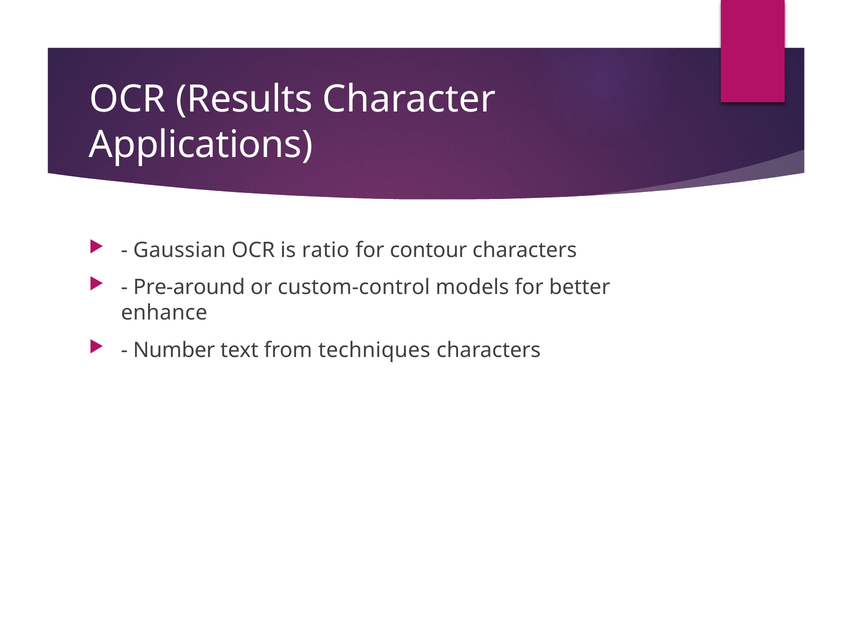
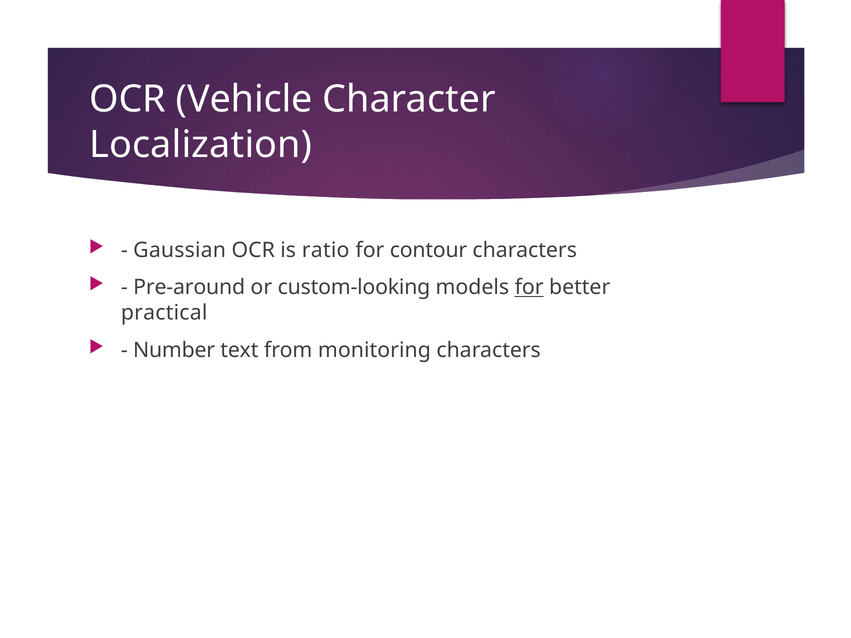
Results: Results -> Vehicle
Applications: Applications -> Localization
custom-control: custom-control -> custom-looking
for at (529, 288) underline: none -> present
enhance: enhance -> practical
techniques: techniques -> monitoring
